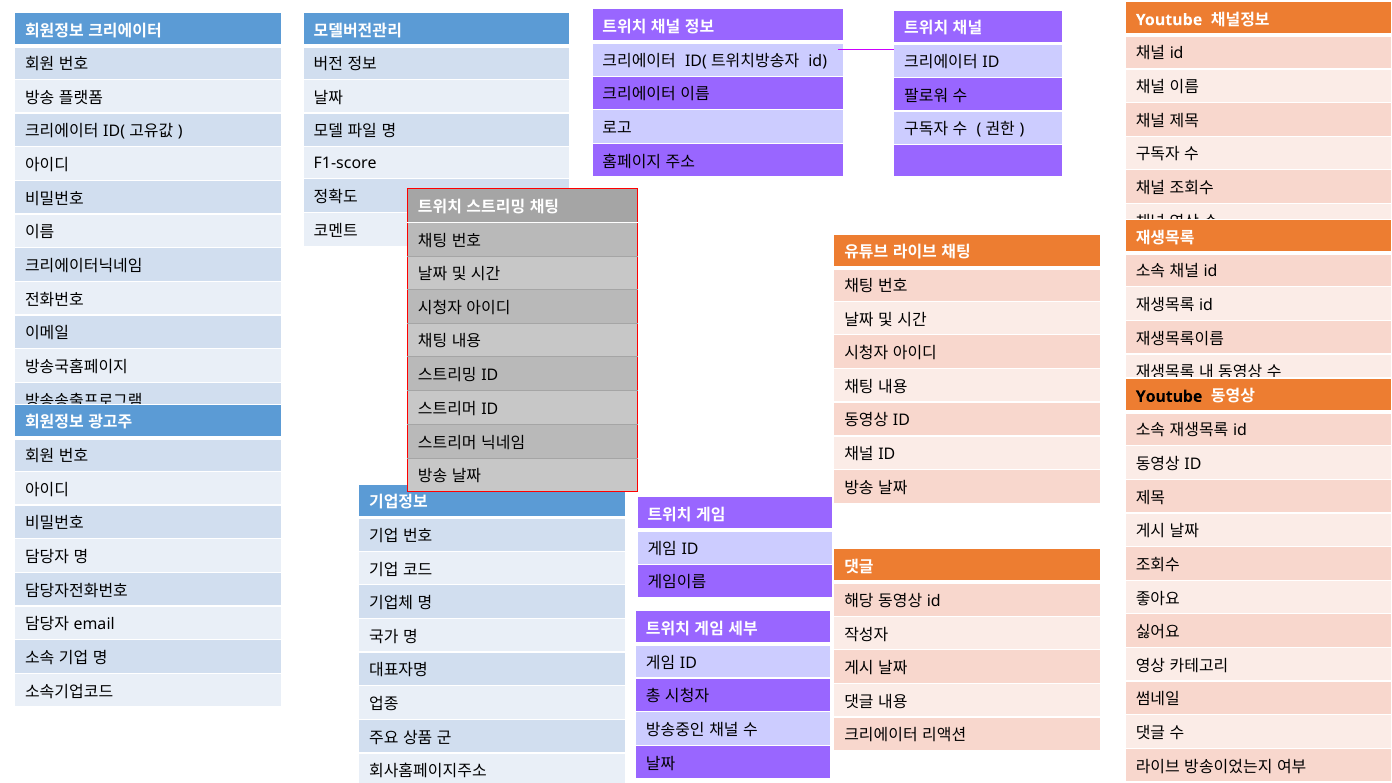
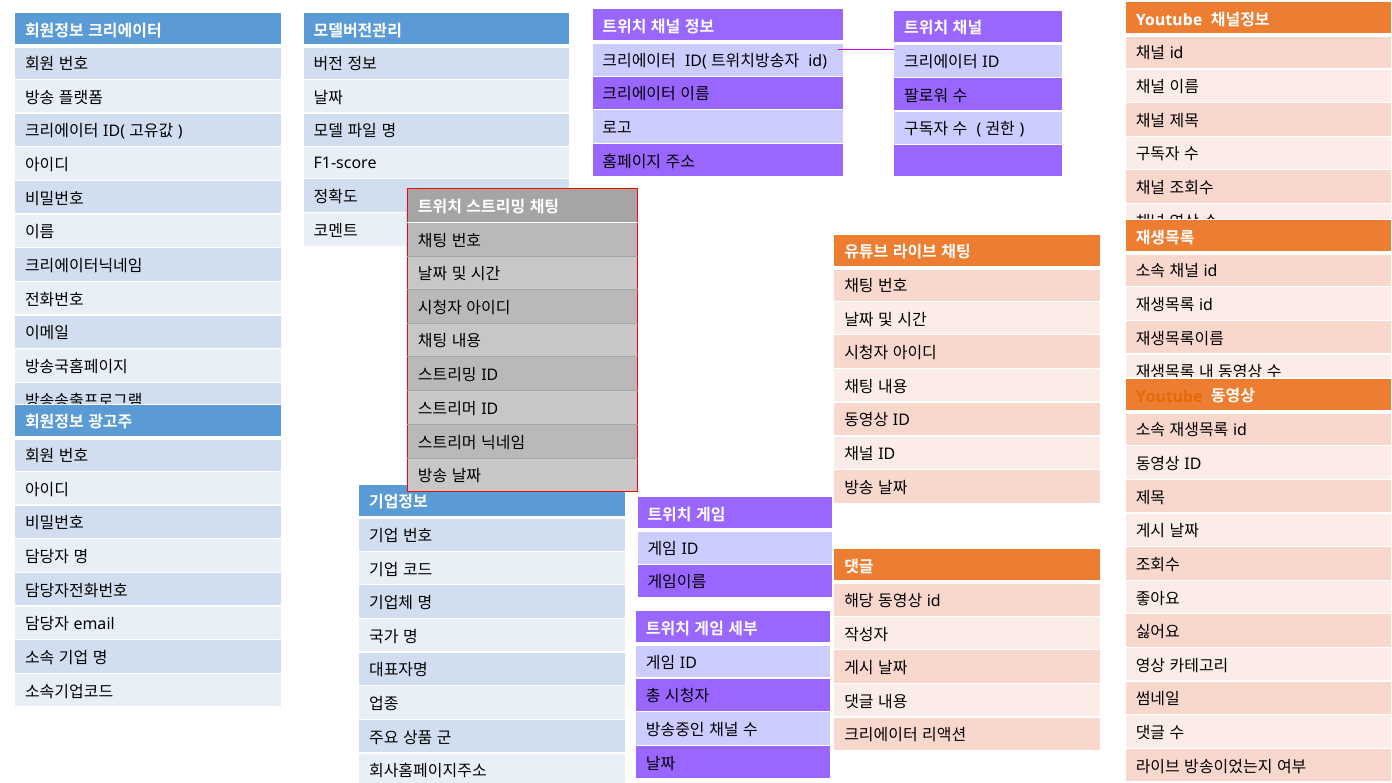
Youtube at (1169, 397) colour: black -> orange
